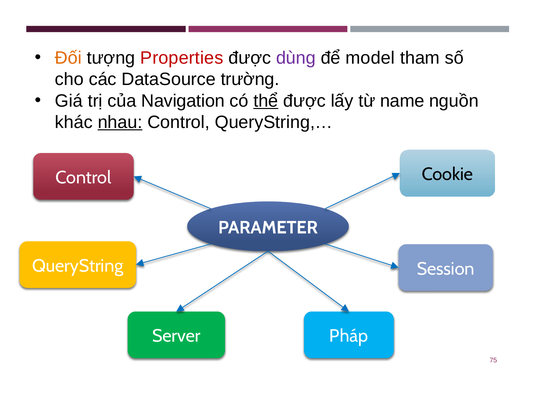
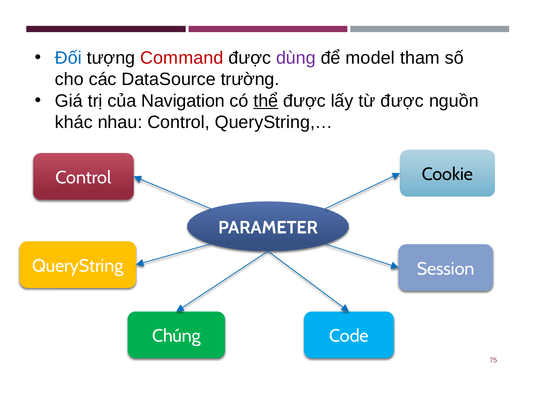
Đối colour: orange -> blue
Properties: Properties -> Command
từ name: name -> được
nhau underline: present -> none
Server: Server -> Chúng
Pháp: Pháp -> Code
